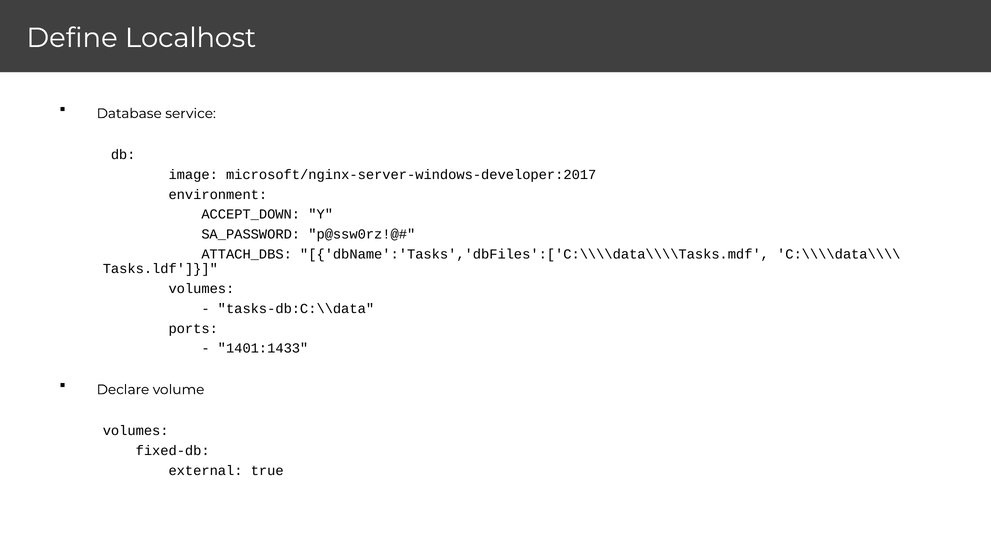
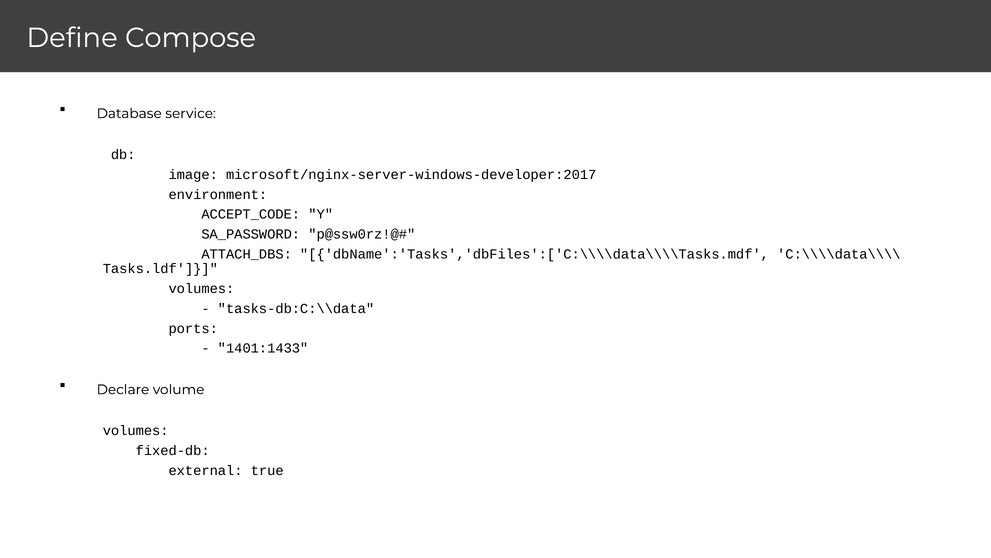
Localhost: Localhost -> Compose
ACCEPT_DOWN: ACCEPT_DOWN -> ACCEPT_CODE
